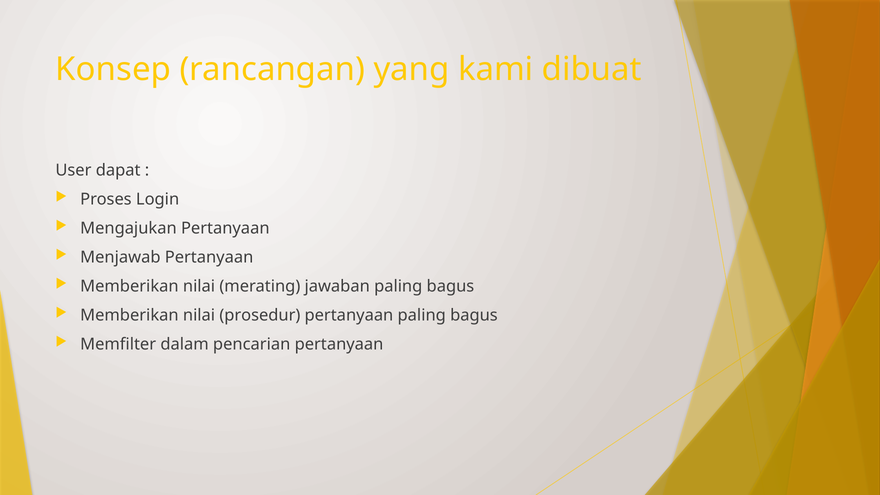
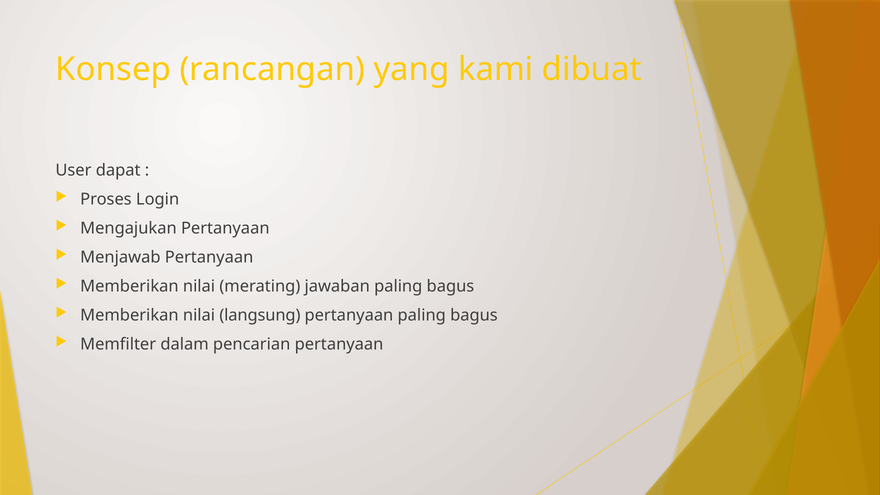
prosedur: prosedur -> langsung
